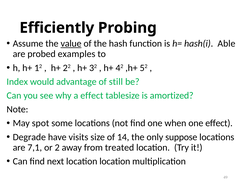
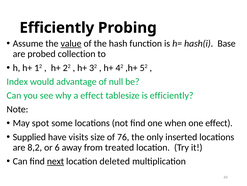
Able: Able -> Base
examples: examples -> collection
still: still -> null
is amortized: amortized -> efficiently
Degrade: Degrade -> Supplied
14: 14 -> 76
suppose: suppose -> inserted
7,1: 7,1 -> 8,2
2: 2 -> 6
next underline: none -> present
location location: location -> deleted
